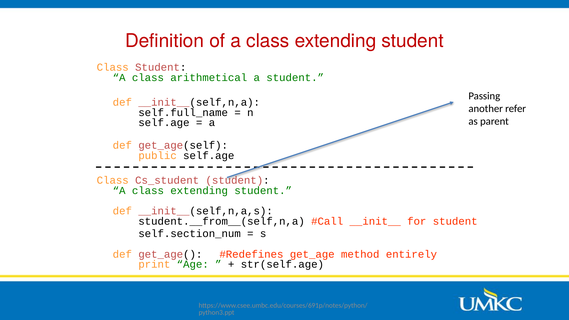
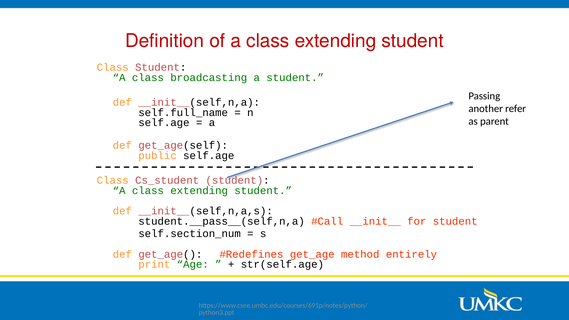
arithmetical: arithmetical -> broadcasting
student.__from__(self,n,a: student.__from__(self,n,a -> student.__pass__(self,n,a
